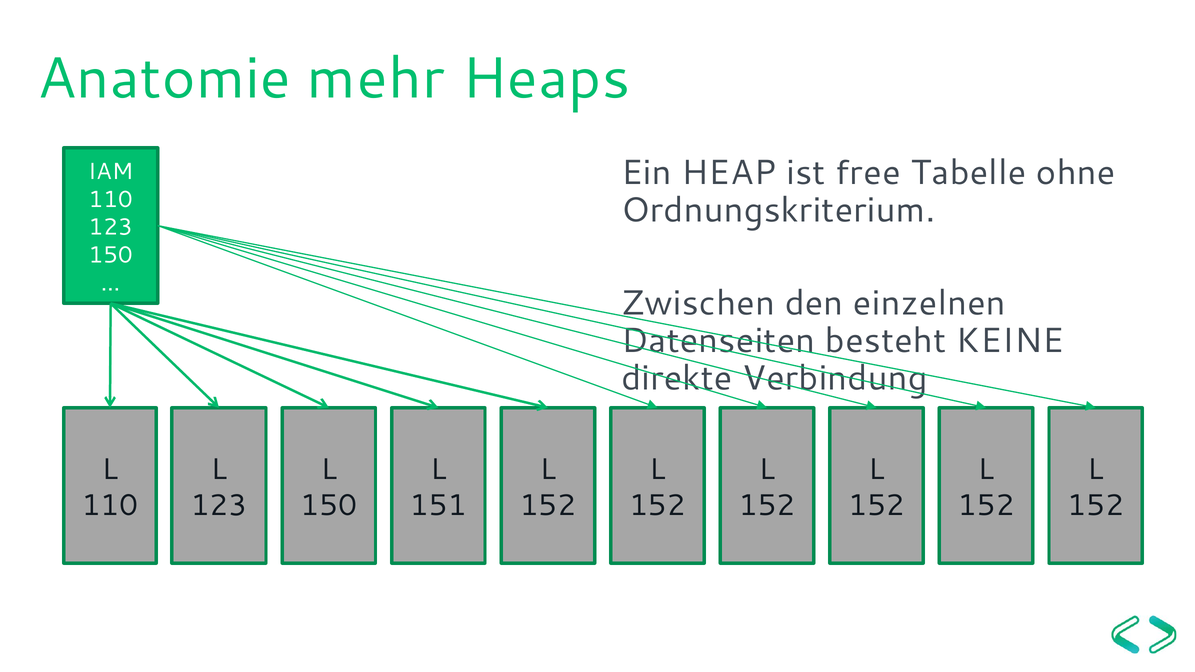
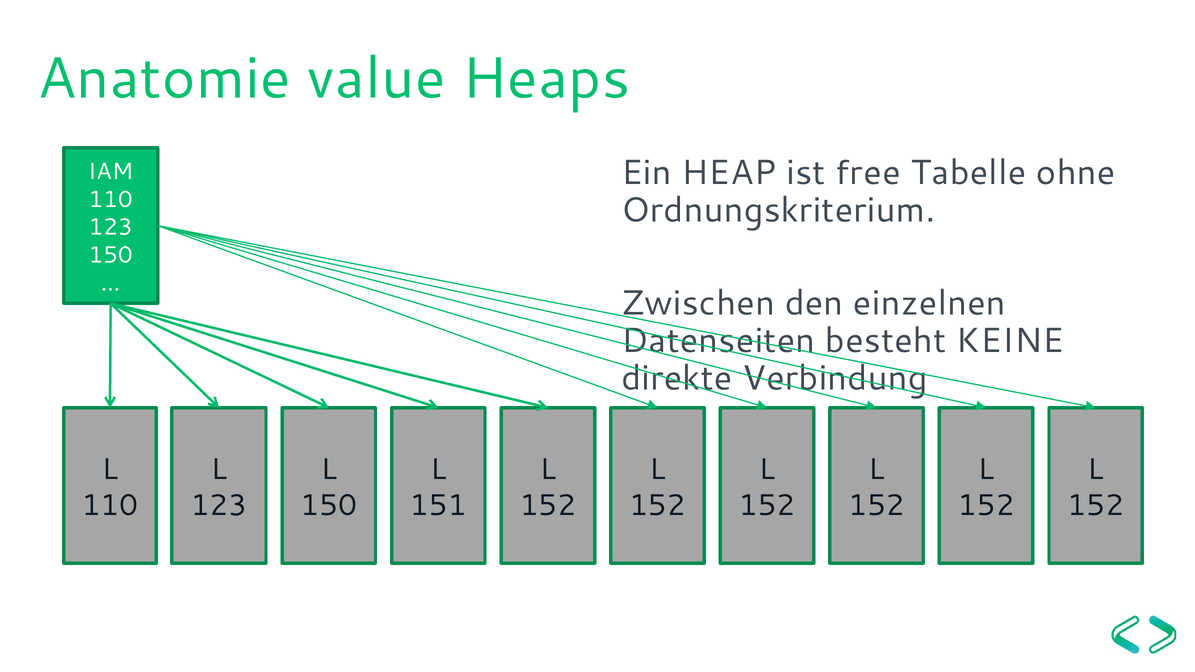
mehr: mehr -> value
